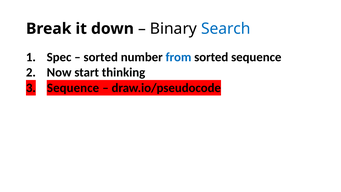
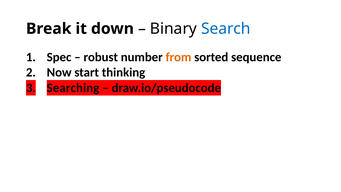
sorted at (101, 57): sorted -> robust
from colour: blue -> orange
Sequence at (73, 88): Sequence -> Searching
